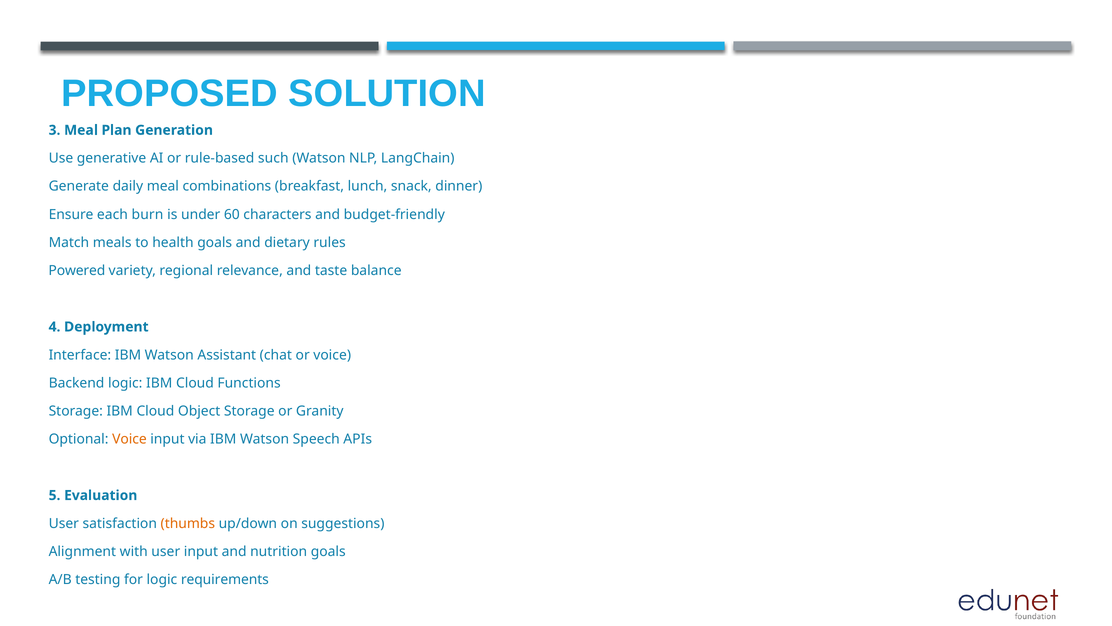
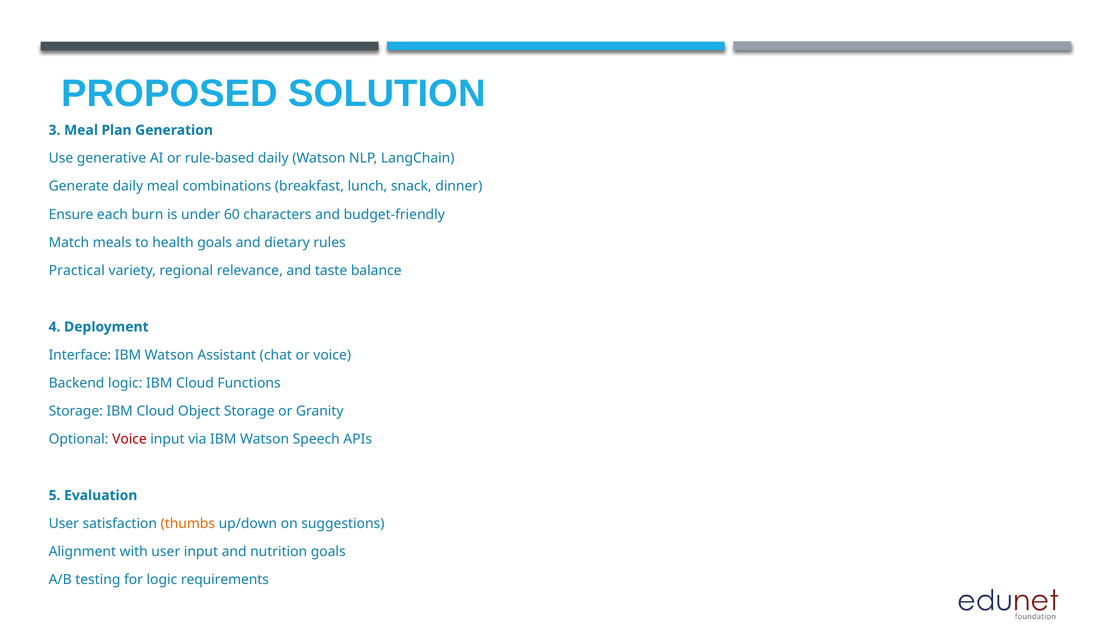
rule-based such: such -> daily
Powered: Powered -> Practical
Voice at (129, 439) colour: orange -> red
